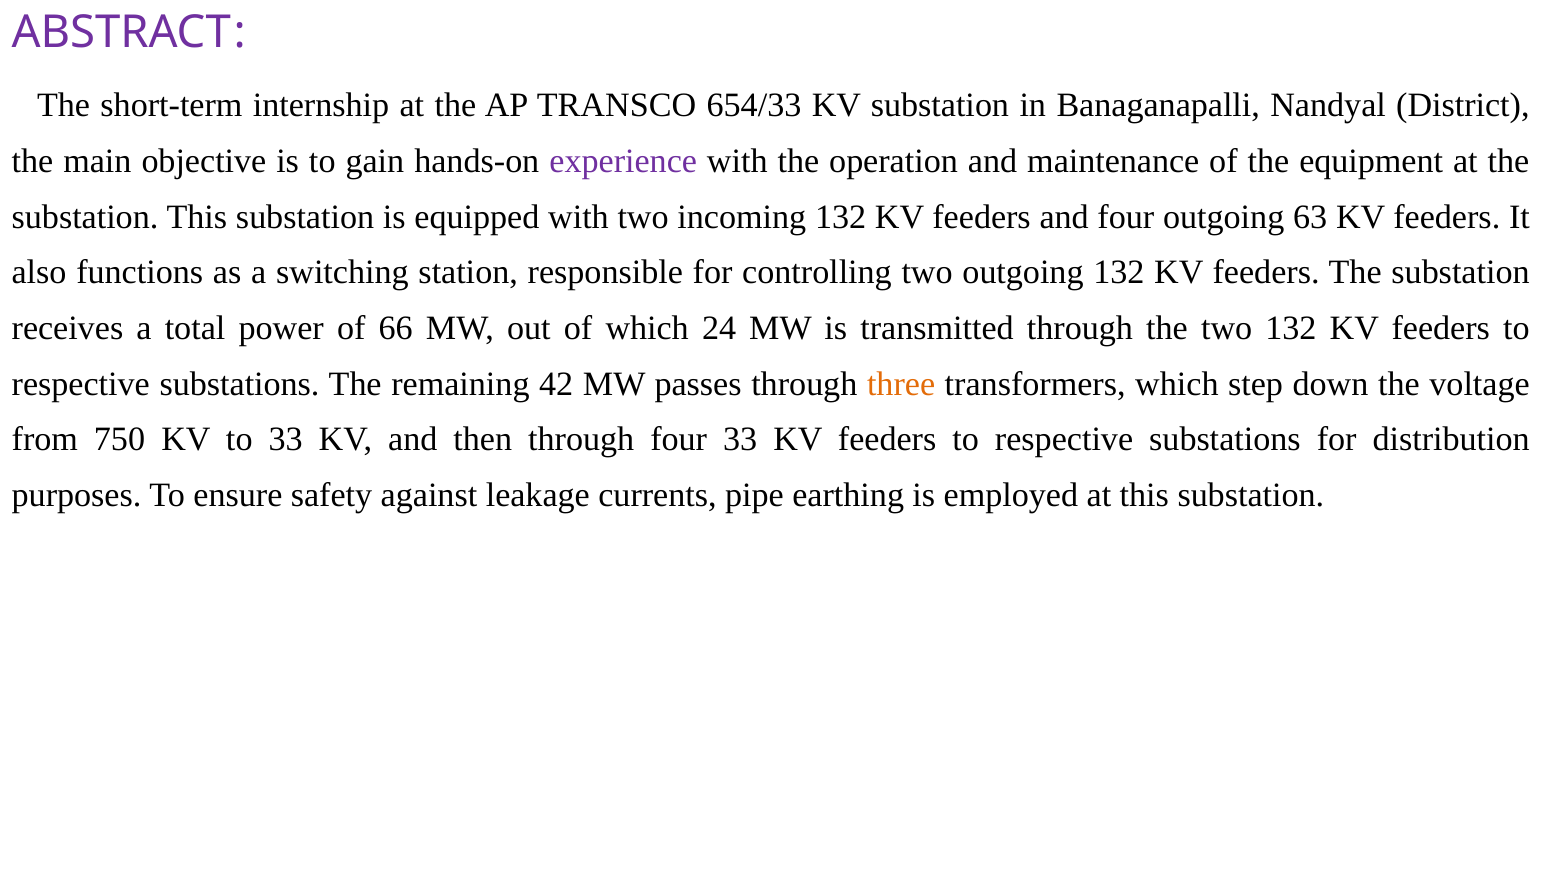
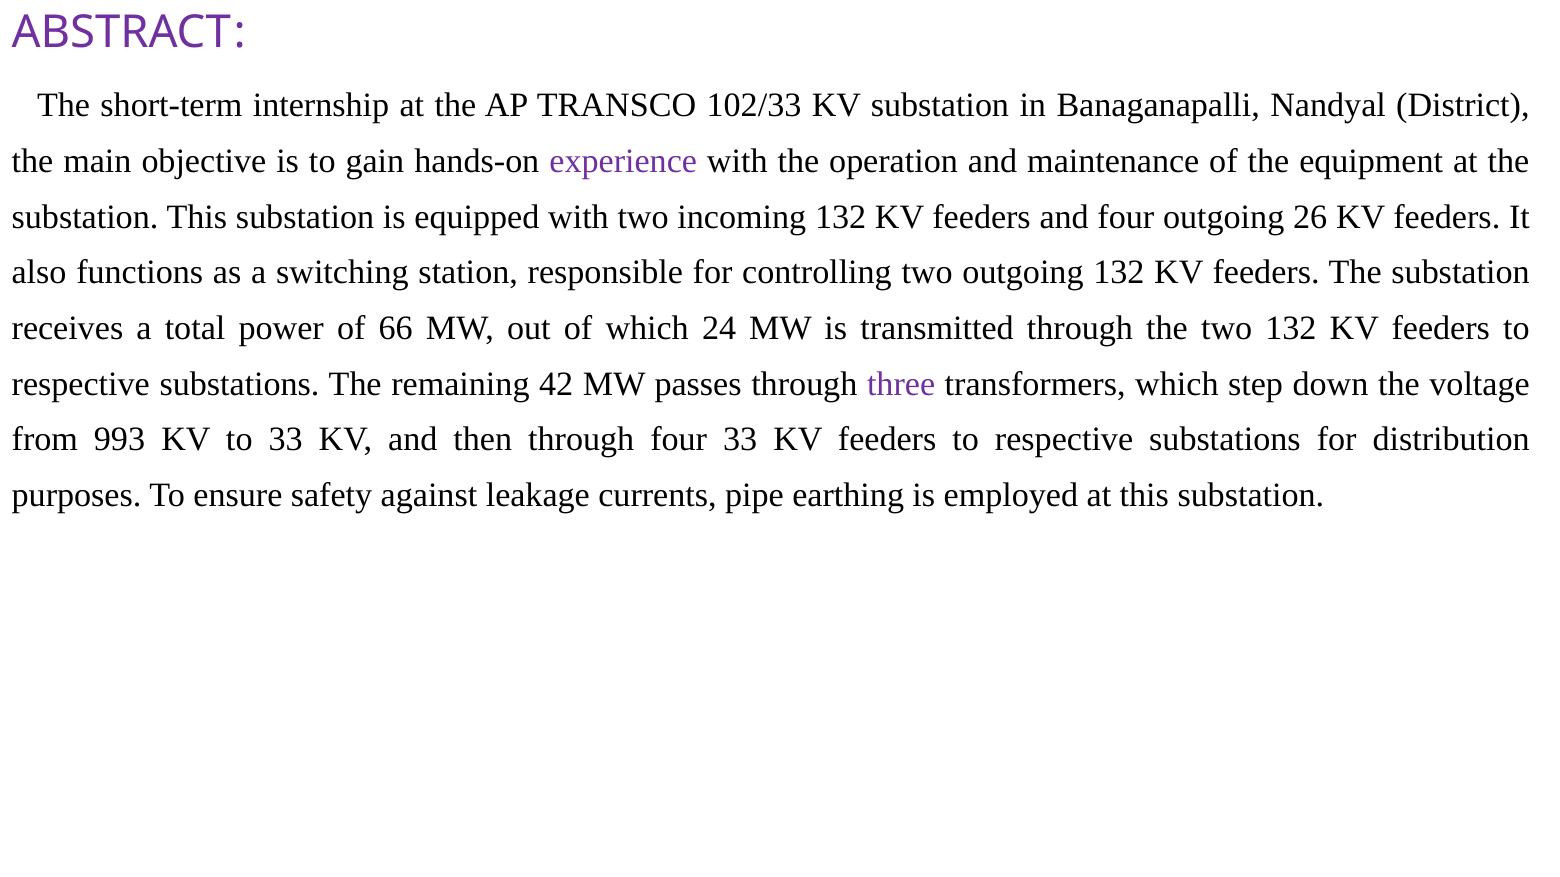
654/33: 654/33 -> 102/33
63: 63 -> 26
three colour: orange -> purple
750: 750 -> 993
